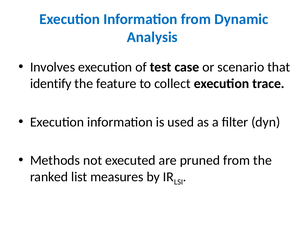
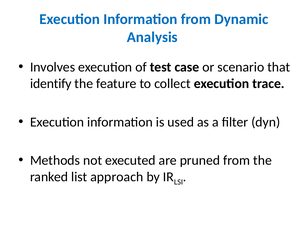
measures: measures -> approach
